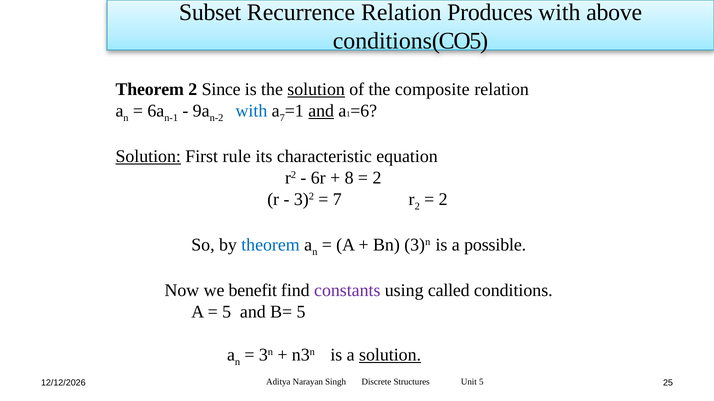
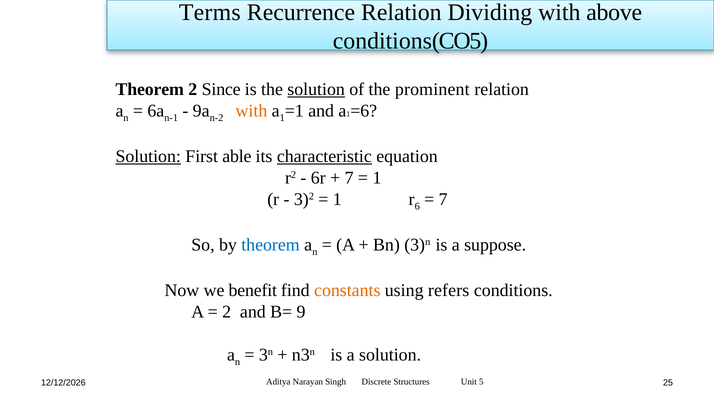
Subset: Subset -> Terms
Produces: Produces -> Dividing
composite: composite -> prominent
with at (251, 111) colour: blue -> orange
7 at (282, 118): 7 -> 1
and at (321, 111) underline: present -> none
rule: rule -> able
characteristic underline: none -> present
8 at (349, 178): 8 -> 7
2 at (377, 178): 2 -> 1
7 at (337, 200): 7 -> 1
r 2: 2 -> 6
2 at (443, 200): 2 -> 7
possible: possible -> suppose
constants colour: purple -> orange
called: called -> refers
5 at (227, 312): 5 -> 2
B= 5: 5 -> 9
solution at (390, 355) underline: present -> none
